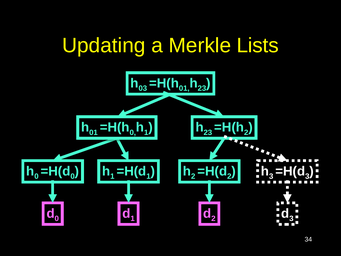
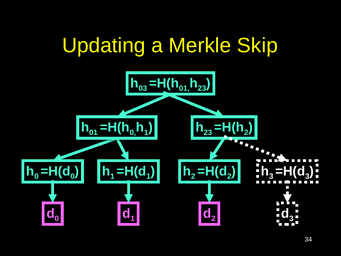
Lists: Lists -> Skip
